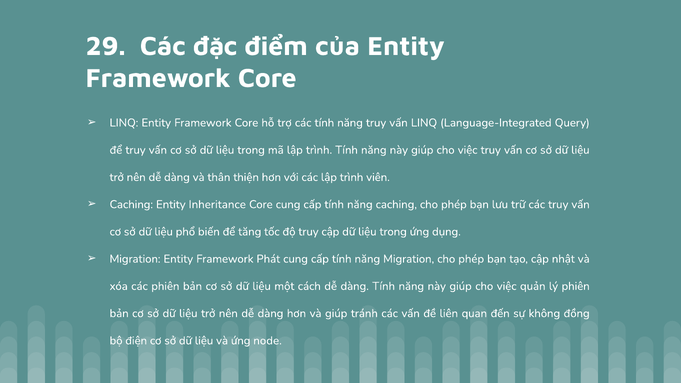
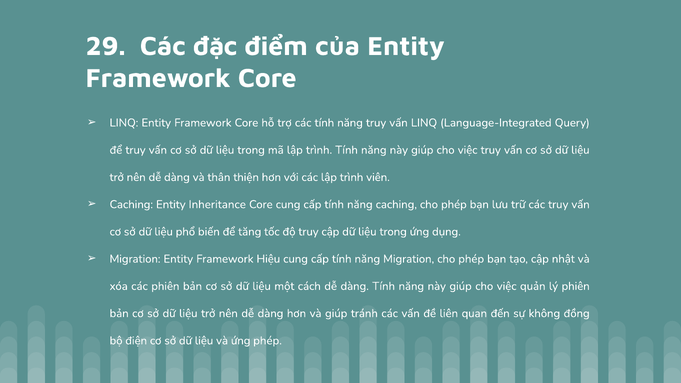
Phát: Phát -> Hiệu
ứng node: node -> phép
